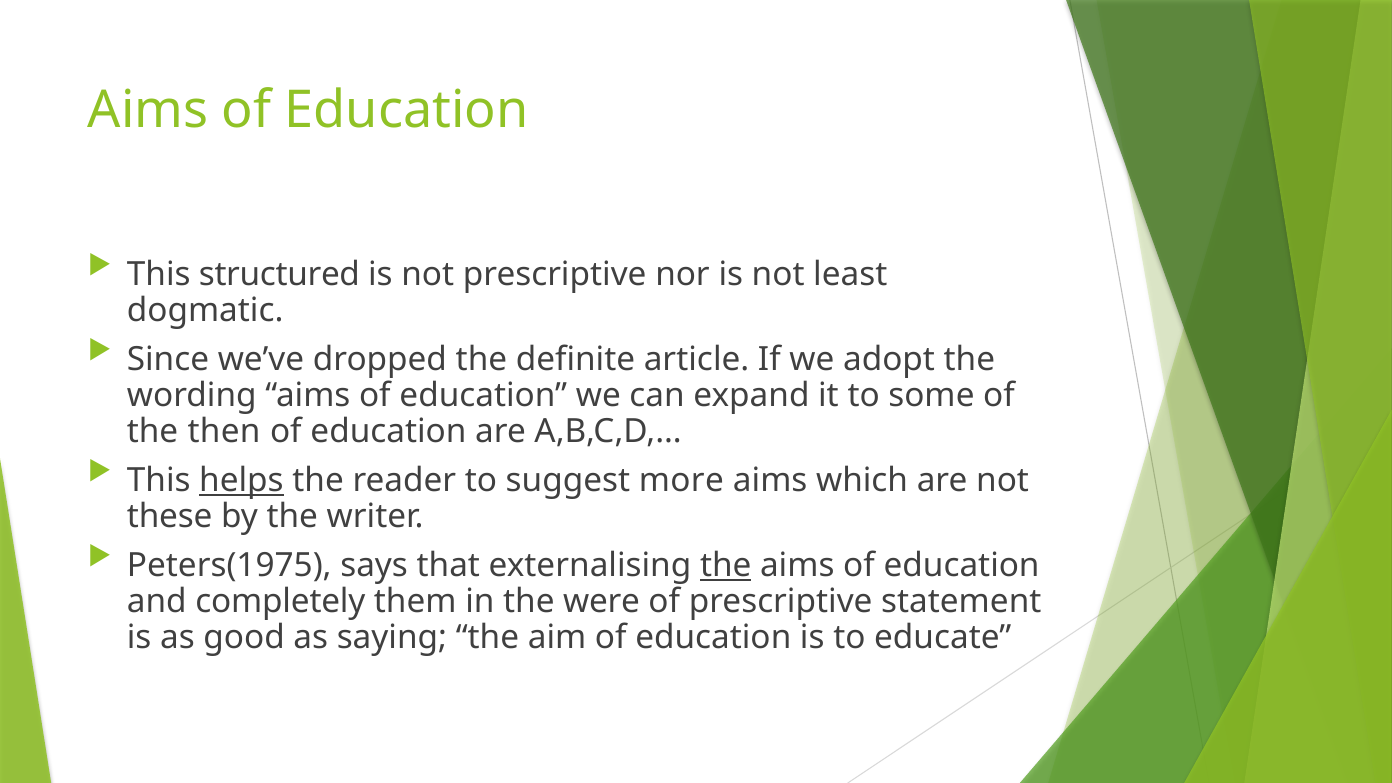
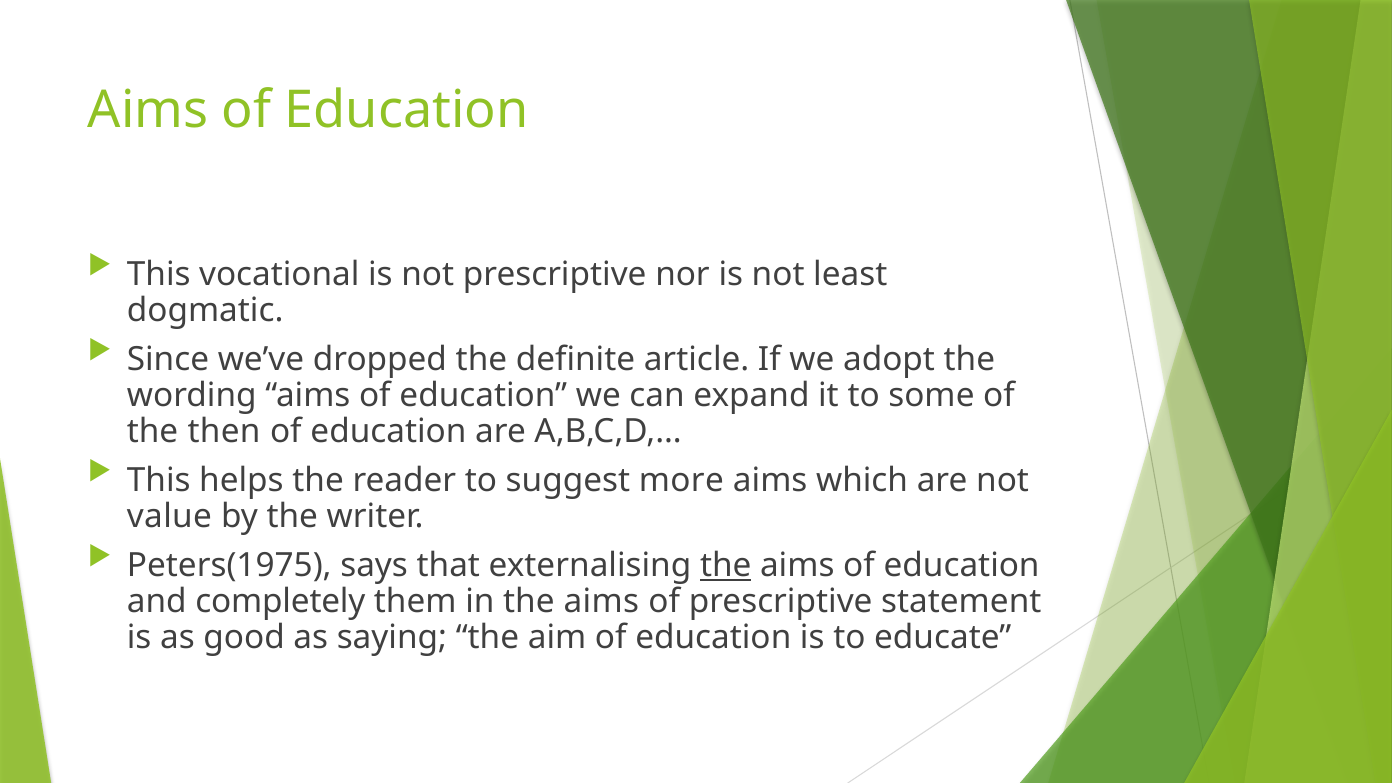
structured: structured -> vocational
helps underline: present -> none
these: these -> value
in the were: were -> aims
